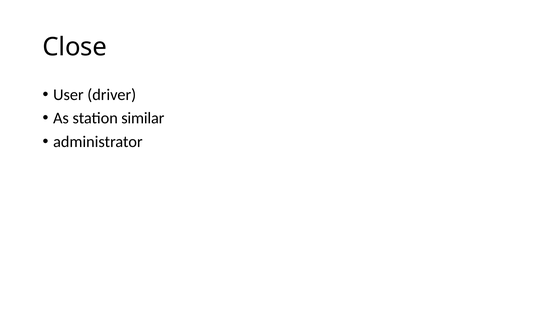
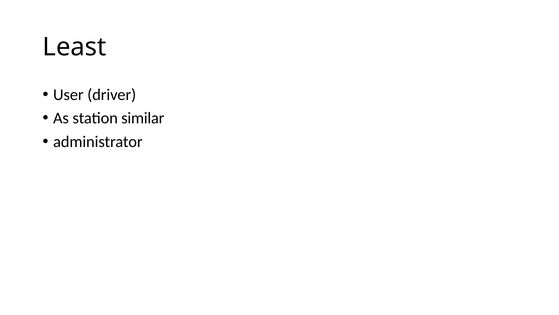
Close: Close -> Least
